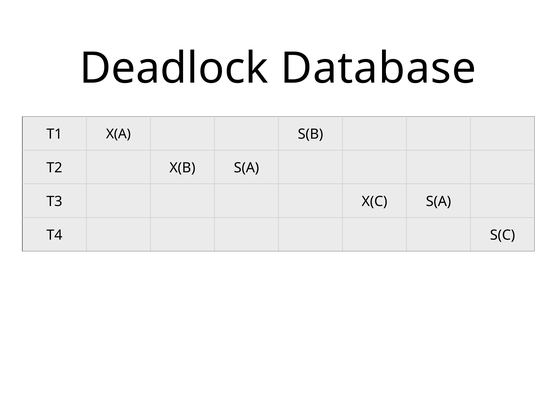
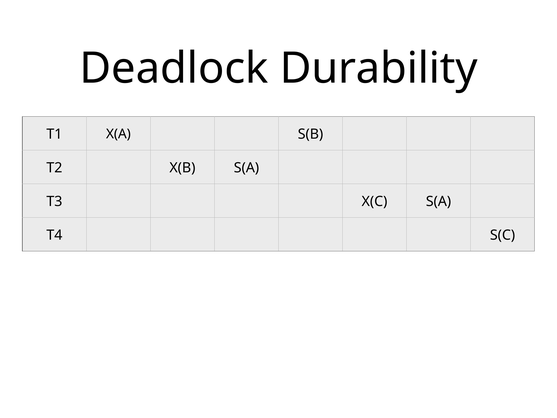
Database: Database -> Durability
